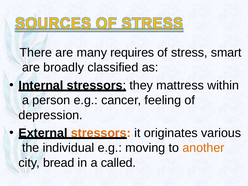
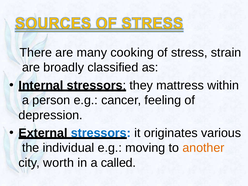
requires: requires -> cooking
smart: smart -> strain
stressors at (101, 133) colour: orange -> blue
bread: bread -> worth
